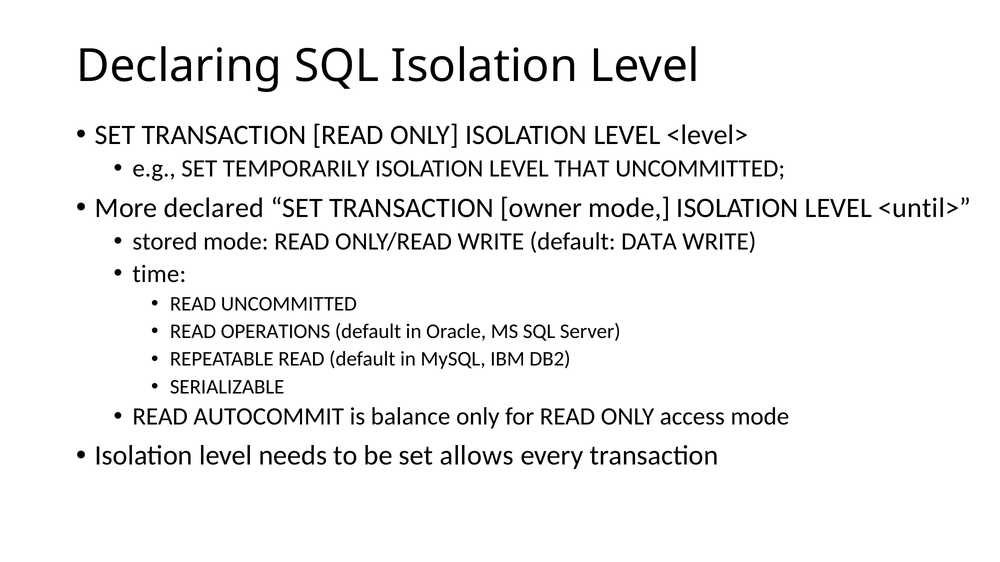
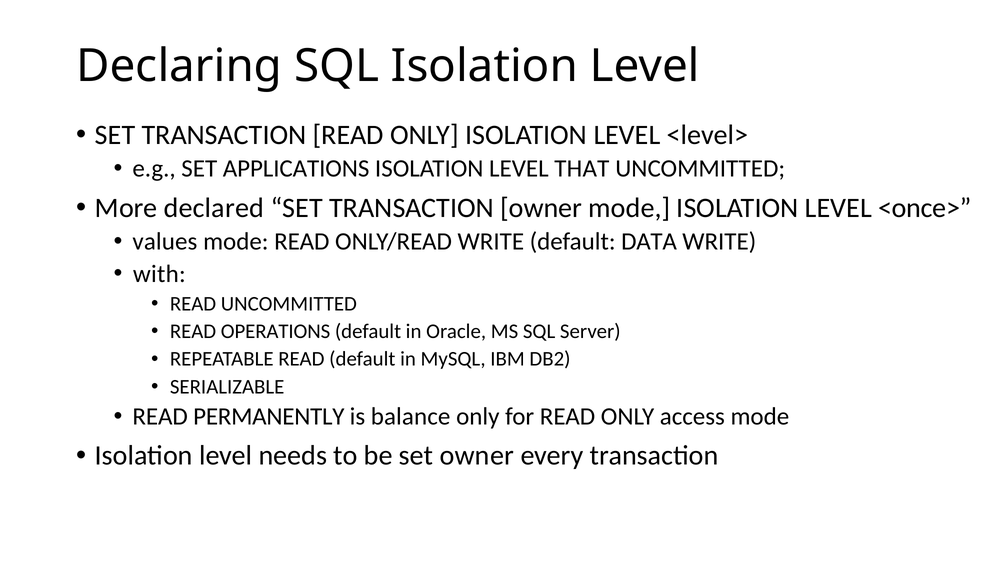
TEMPORARILY: TEMPORARILY -> APPLICATIONS
<until>: <until> -> <once>
stored: stored -> values
time: time -> with
AUTOCOMMIT: AUTOCOMMIT -> PERMANENTLY
set allows: allows -> owner
